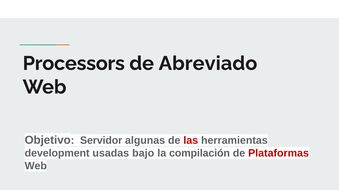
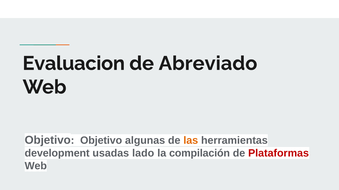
Processors: Processors -> Evaluacion
Objetivo Servidor: Servidor -> Objetivo
las colour: red -> orange
bajo: bajo -> lado
